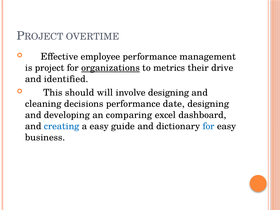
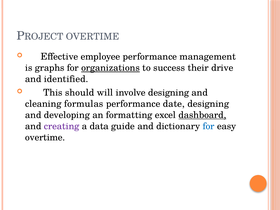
project: project -> graphs
metrics: metrics -> success
decisions: decisions -> formulas
comparing: comparing -> formatting
dashboard underline: none -> present
creating colour: blue -> purple
a easy: easy -> data
business at (45, 137): business -> overtime
